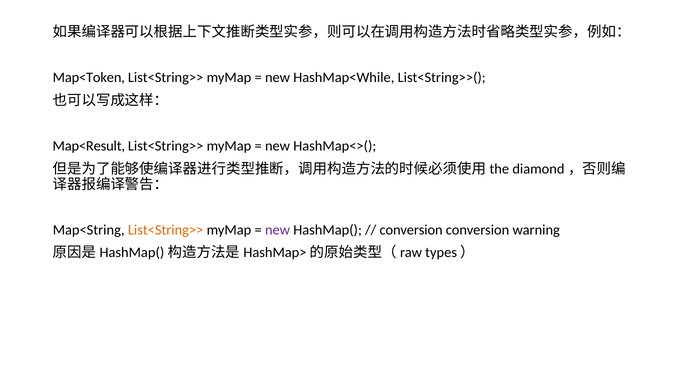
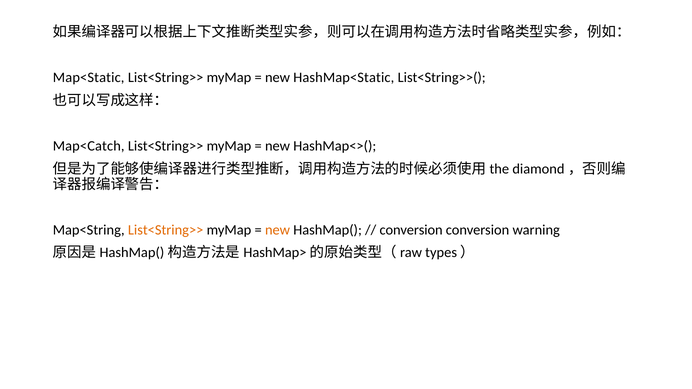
Map<Token: Map<Token -> Map<Static
HashMap<While: HashMap<While -> HashMap<Static
Map<Result: Map<Result -> Map<Catch
new at (278, 230) colour: purple -> orange
